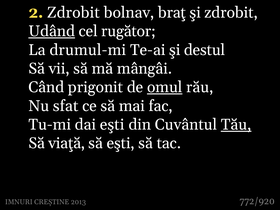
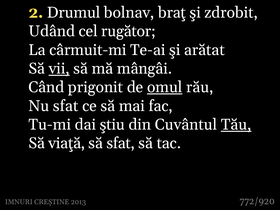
2 Zdrobit: Zdrobit -> Drumul
Udând underline: present -> none
drumul-mi: drumul-mi -> cârmuit-mi
destul: destul -> arătat
vii underline: none -> present
dai eşti: eşti -> ştiu
să eşti: eşti -> sfat
